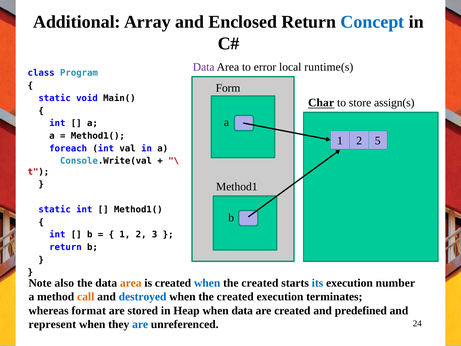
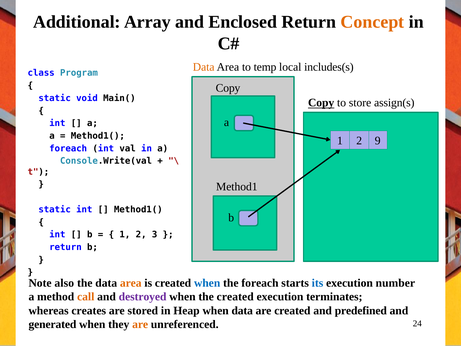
Concept colour: blue -> orange
Data at (204, 67) colour: purple -> orange
error: error -> temp
runtime(s: runtime(s -> includes(s
Form at (228, 88): Form -> Copy
Char at (321, 103): Char -> Copy
5: 5 -> 9
created at (260, 283): created -> foreach
destroyed colour: blue -> purple
format: format -> creates
represent: represent -> generated
are at (140, 324) colour: blue -> orange
